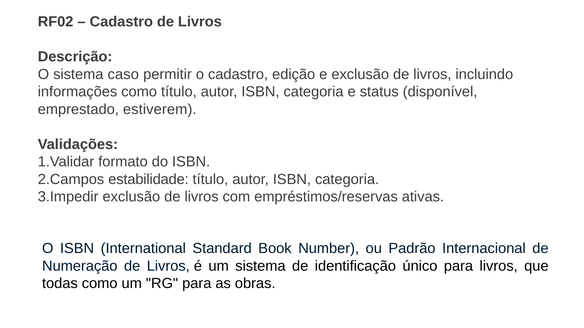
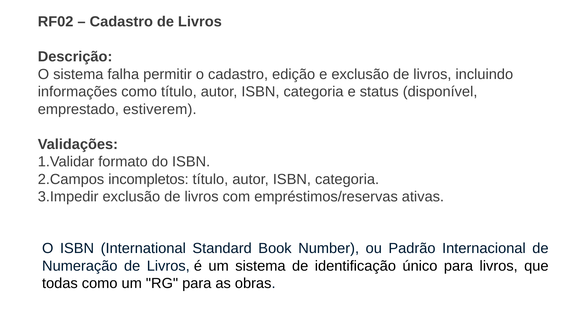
caso: caso -> falha
estabilidade: estabilidade -> incompletos
